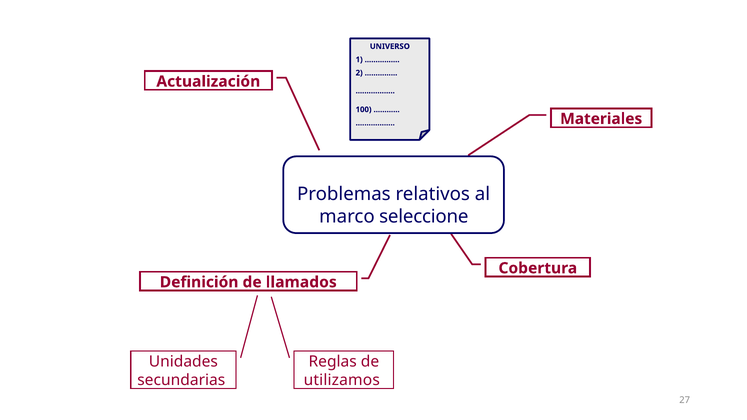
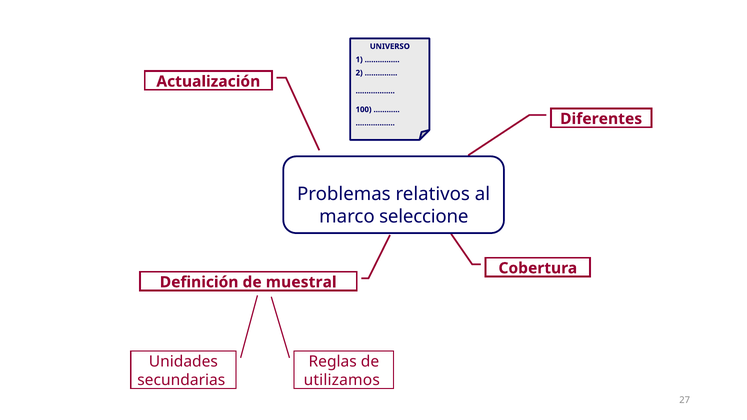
Materiales: Materiales -> Diferentes
llamados: llamados -> muestral
